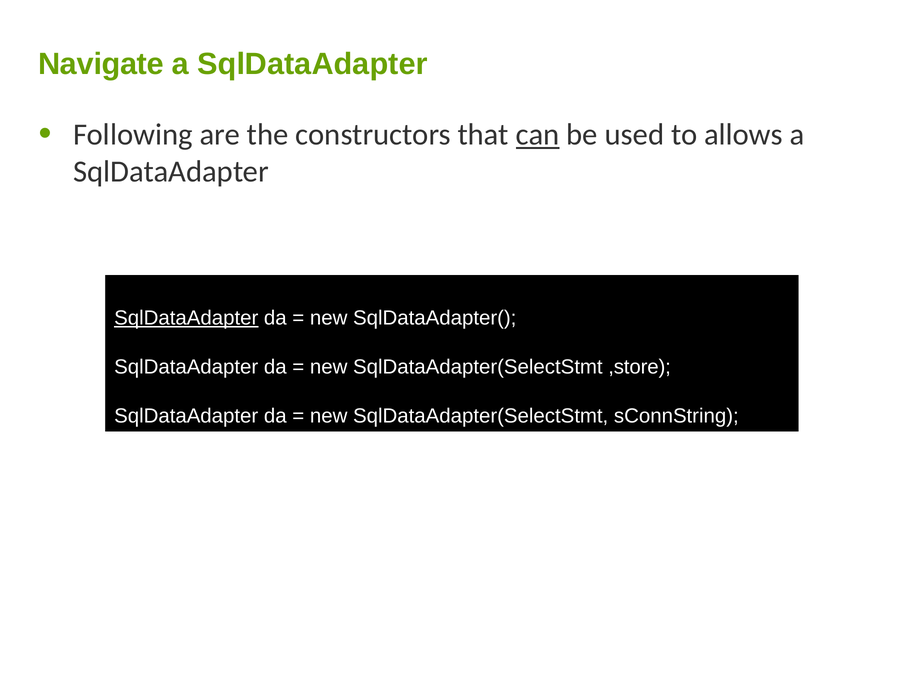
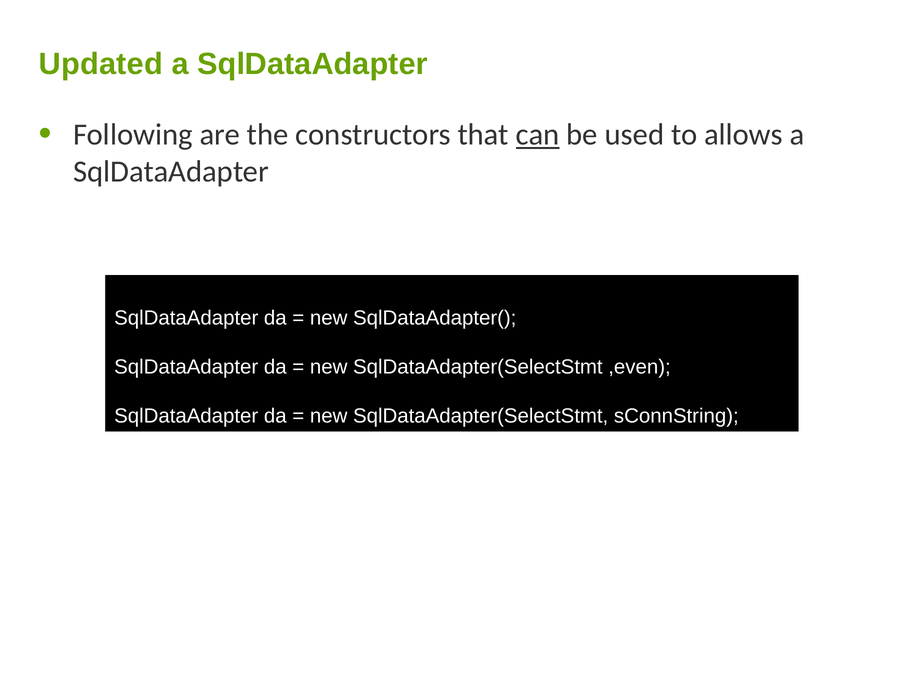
Navigate: Navigate -> Updated
SqlDataAdapter at (186, 318) underline: present -> none
,store: ,store -> ,even
